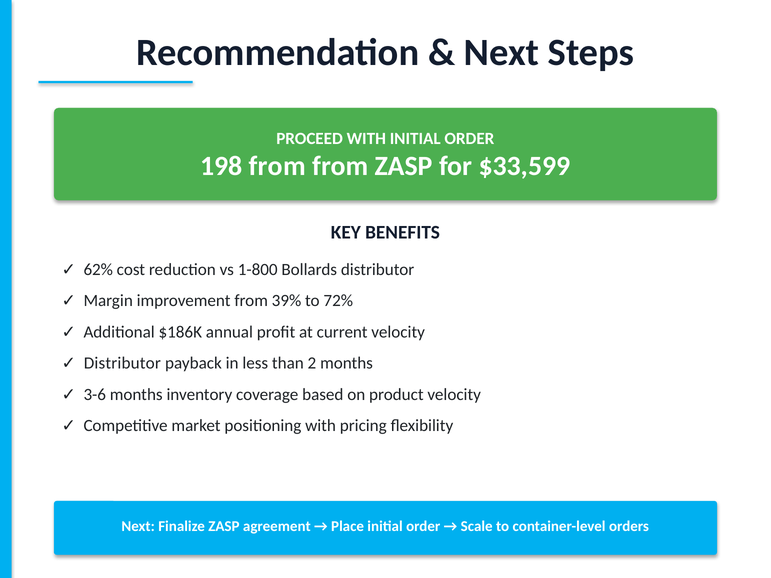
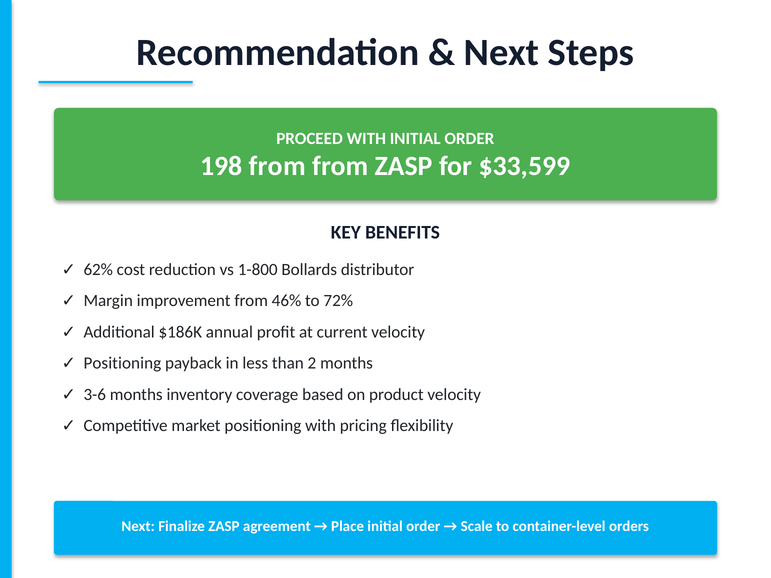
39%: 39% -> 46%
Distributor at (122, 363): Distributor -> Positioning
